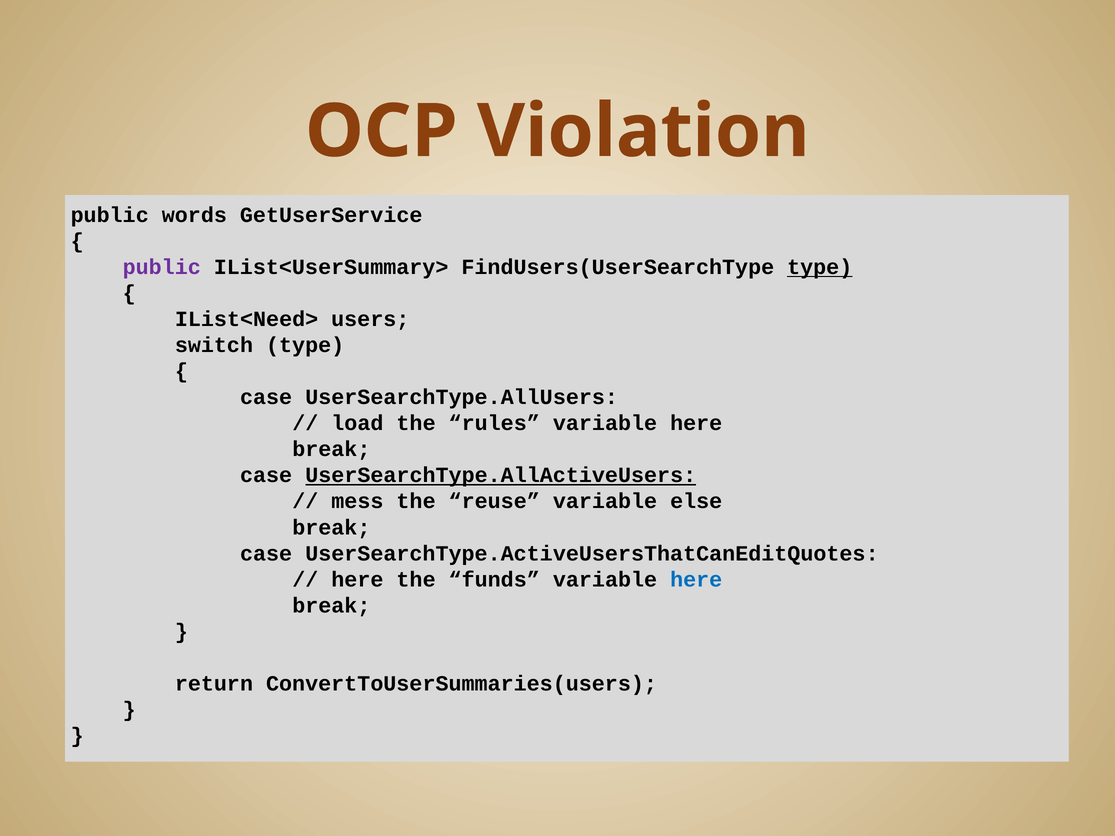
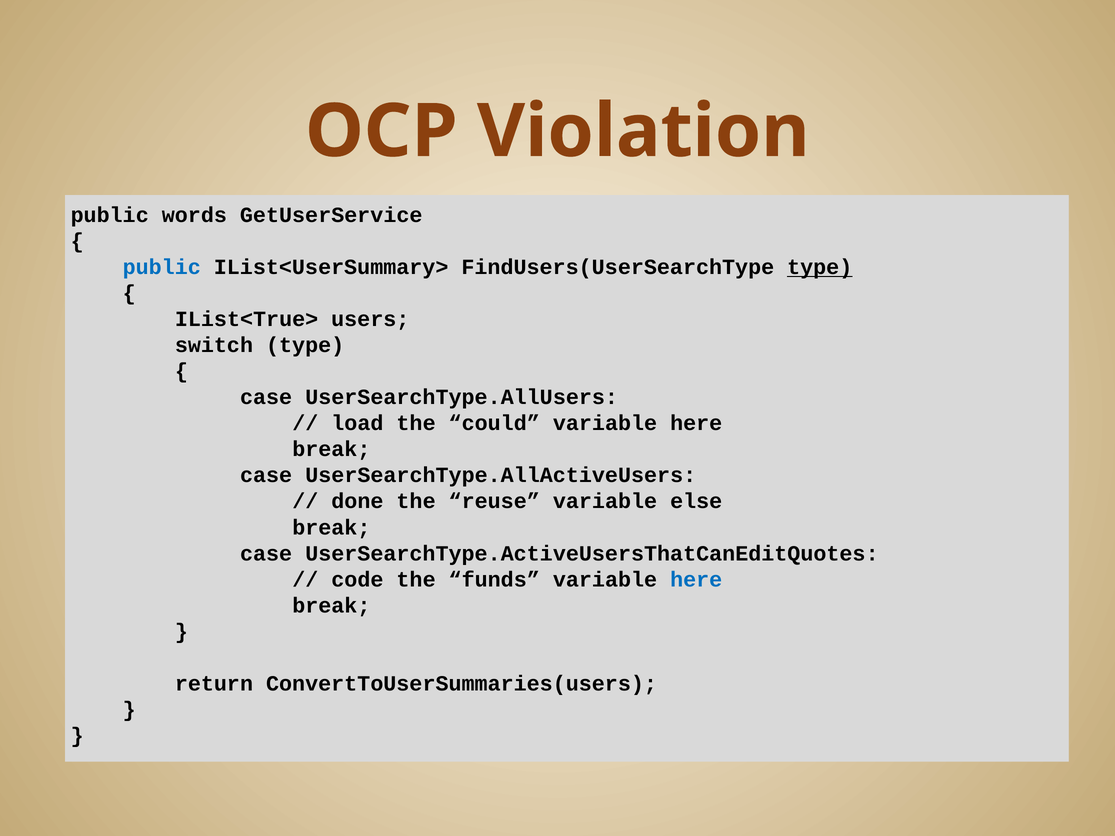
public at (162, 267) colour: purple -> blue
IList<Need>: IList<Need> -> IList<True>
rules: rules -> could
UserSearchType.AllActiveUsers underline: present -> none
mess: mess -> done
here at (357, 580): here -> code
